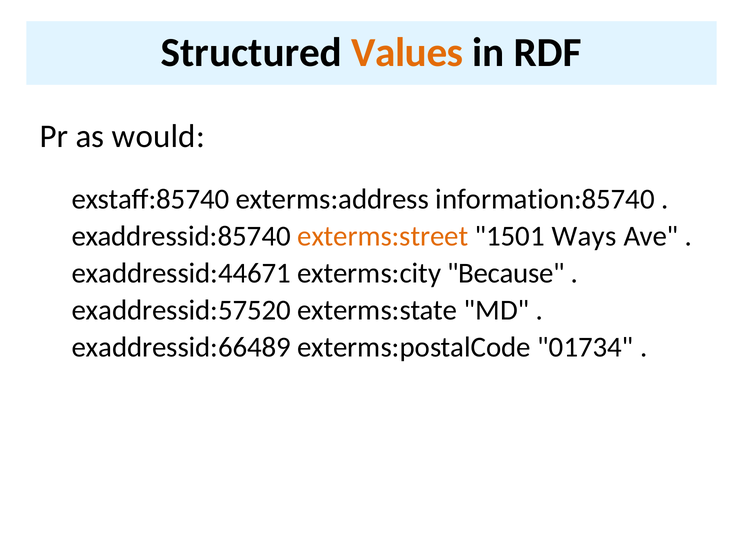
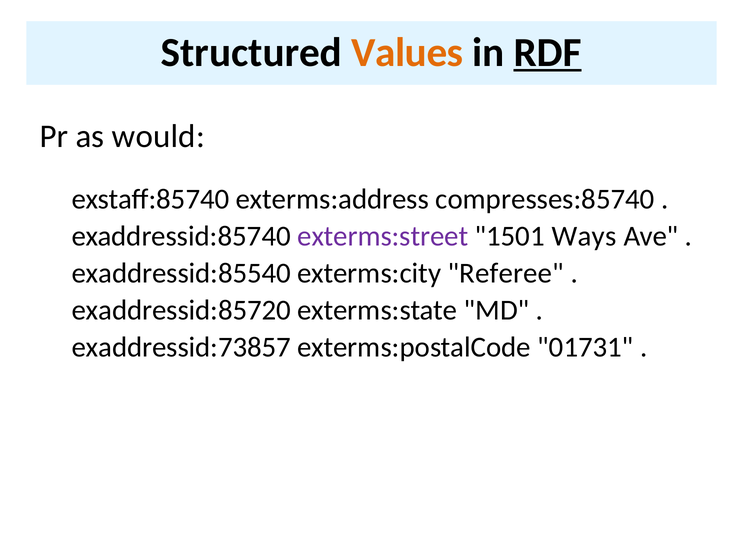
RDF underline: none -> present
information:85740: information:85740 -> compresses:85740
exterms:street colour: orange -> purple
exaddressid:44671: exaddressid:44671 -> exaddressid:85540
Because: Because -> Referee
exaddressid:57520: exaddressid:57520 -> exaddressid:85720
exaddressid:66489: exaddressid:66489 -> exaddressid:73857
01734: 01734 -> 01731
